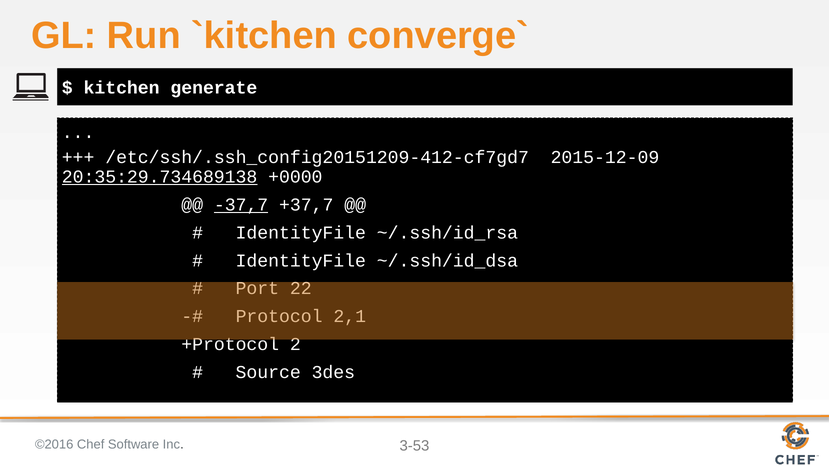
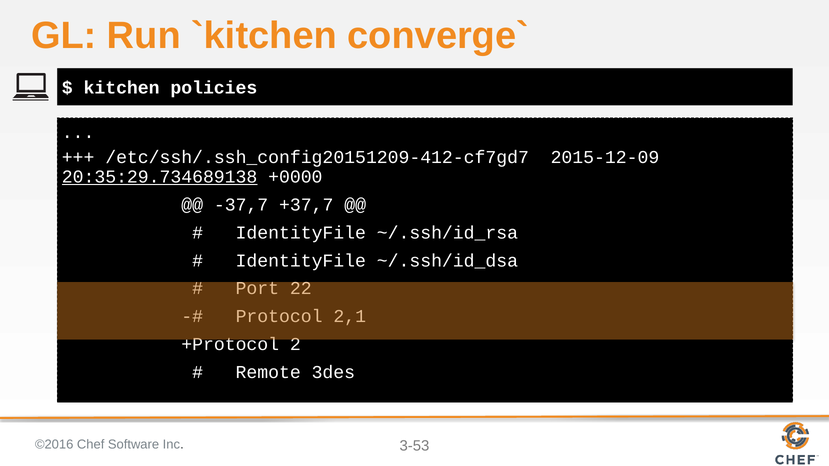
generate: generate -> policies
-37,7 underline: present -> none
Source: Source -> Remote
